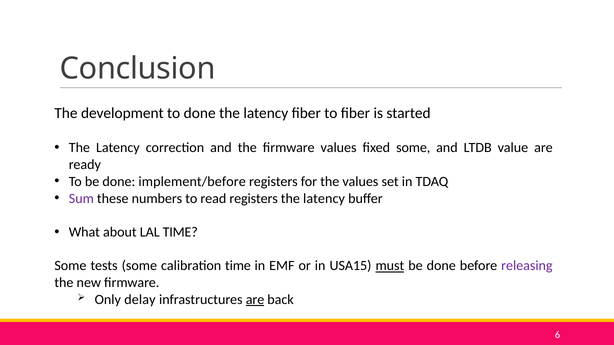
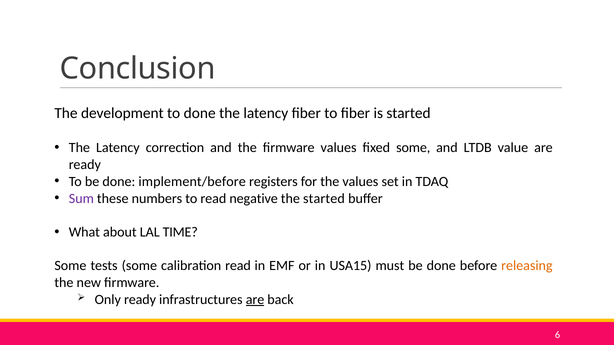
read registers: registers -> negative
latency at (324, 199): latency -> started
calibration time: time -> read
must underline: present -> none
releasing colour: purple -> orange
Only delay: delay -> ready
